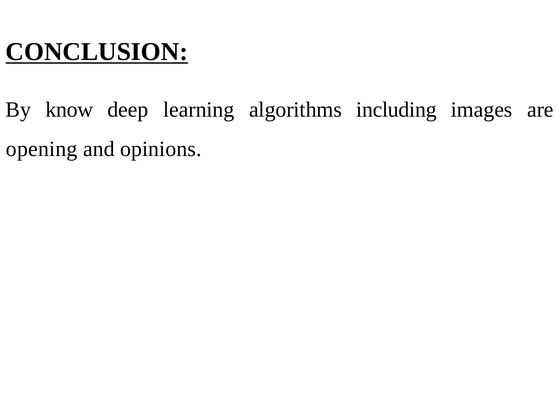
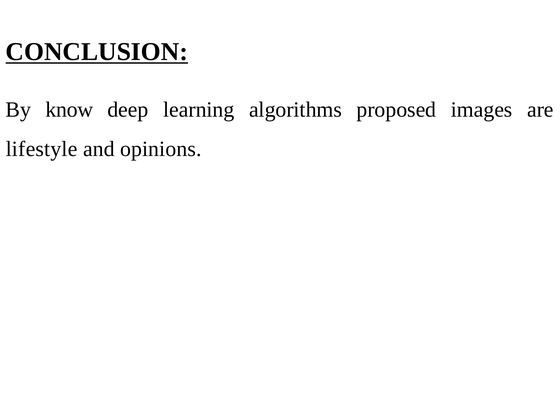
including: including -> proposed
opening: opening -> lifestyle
